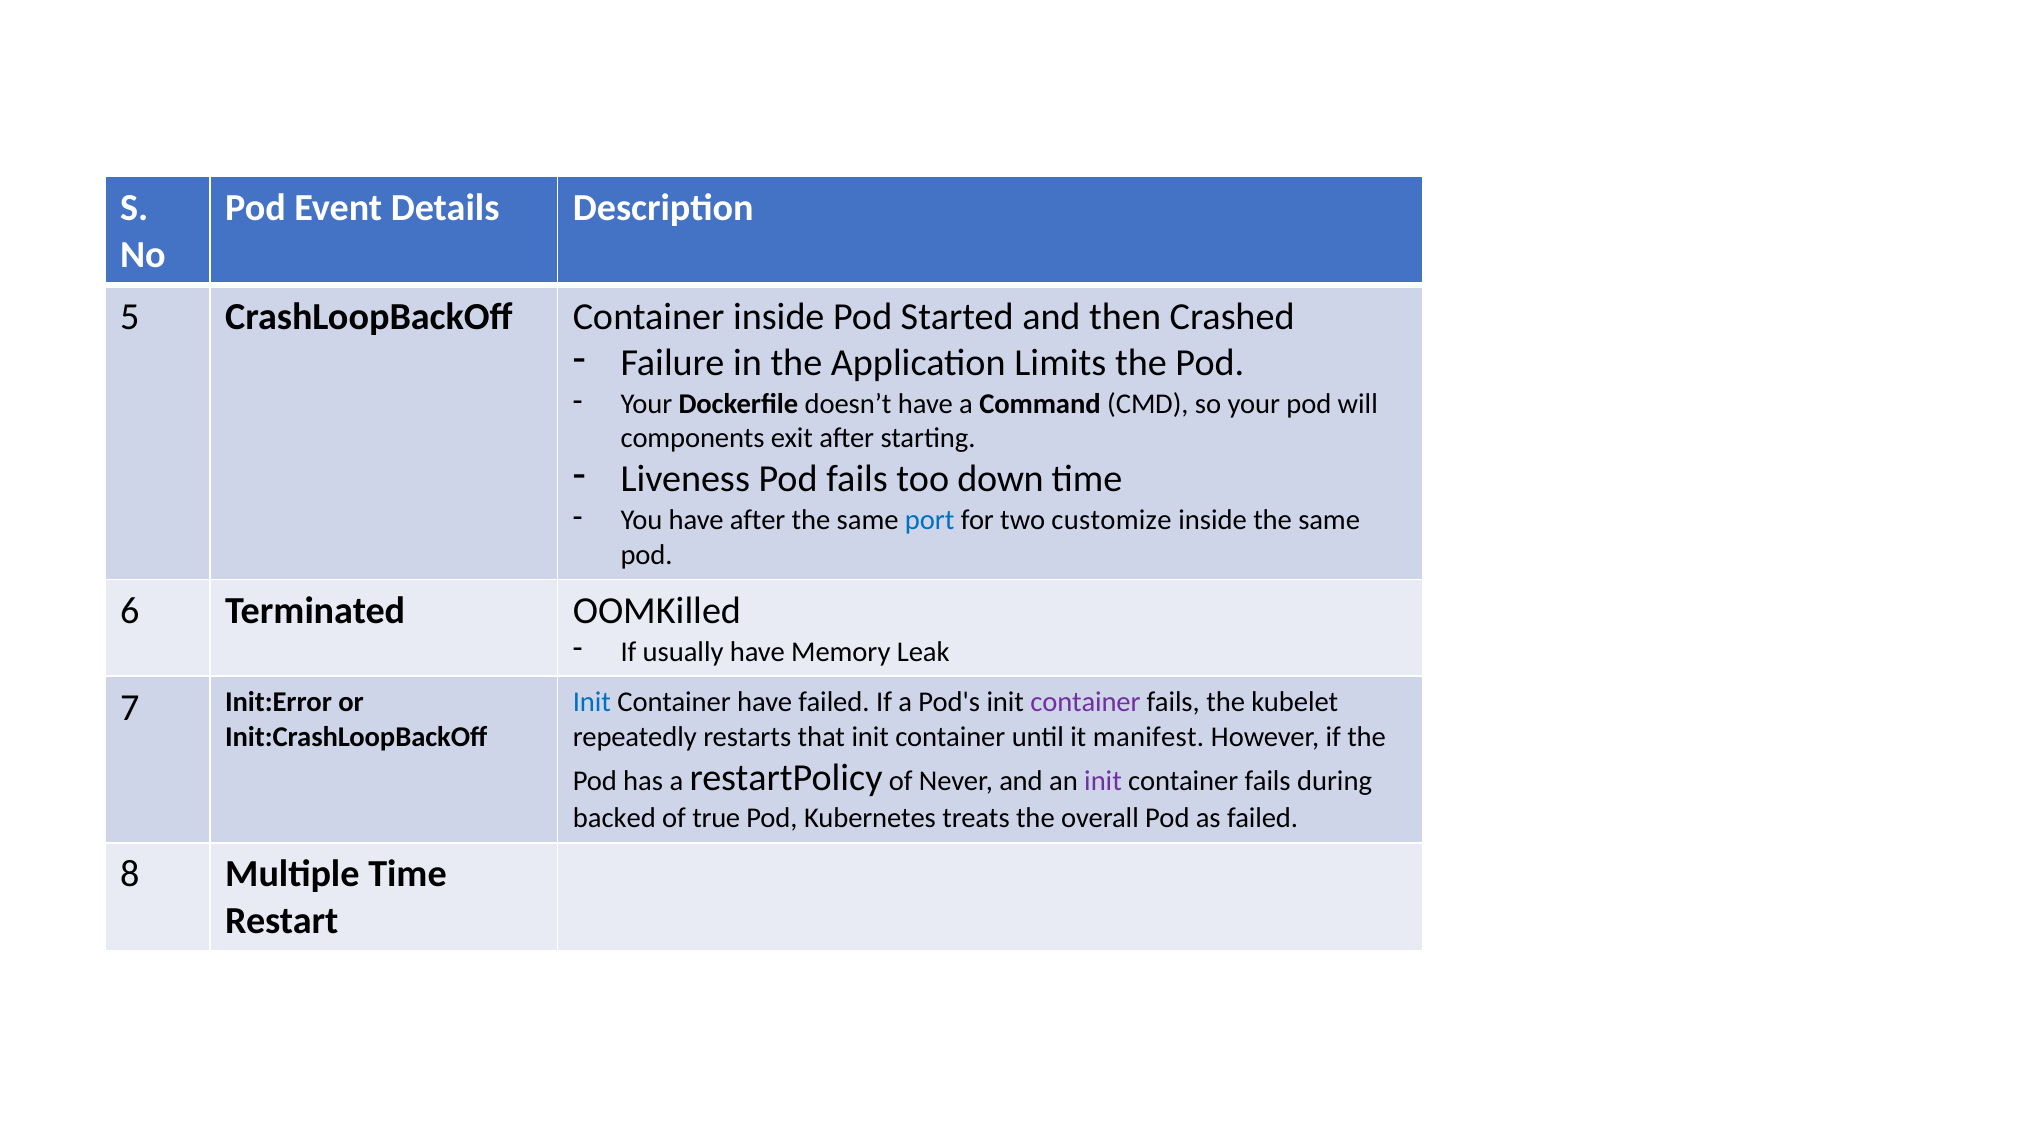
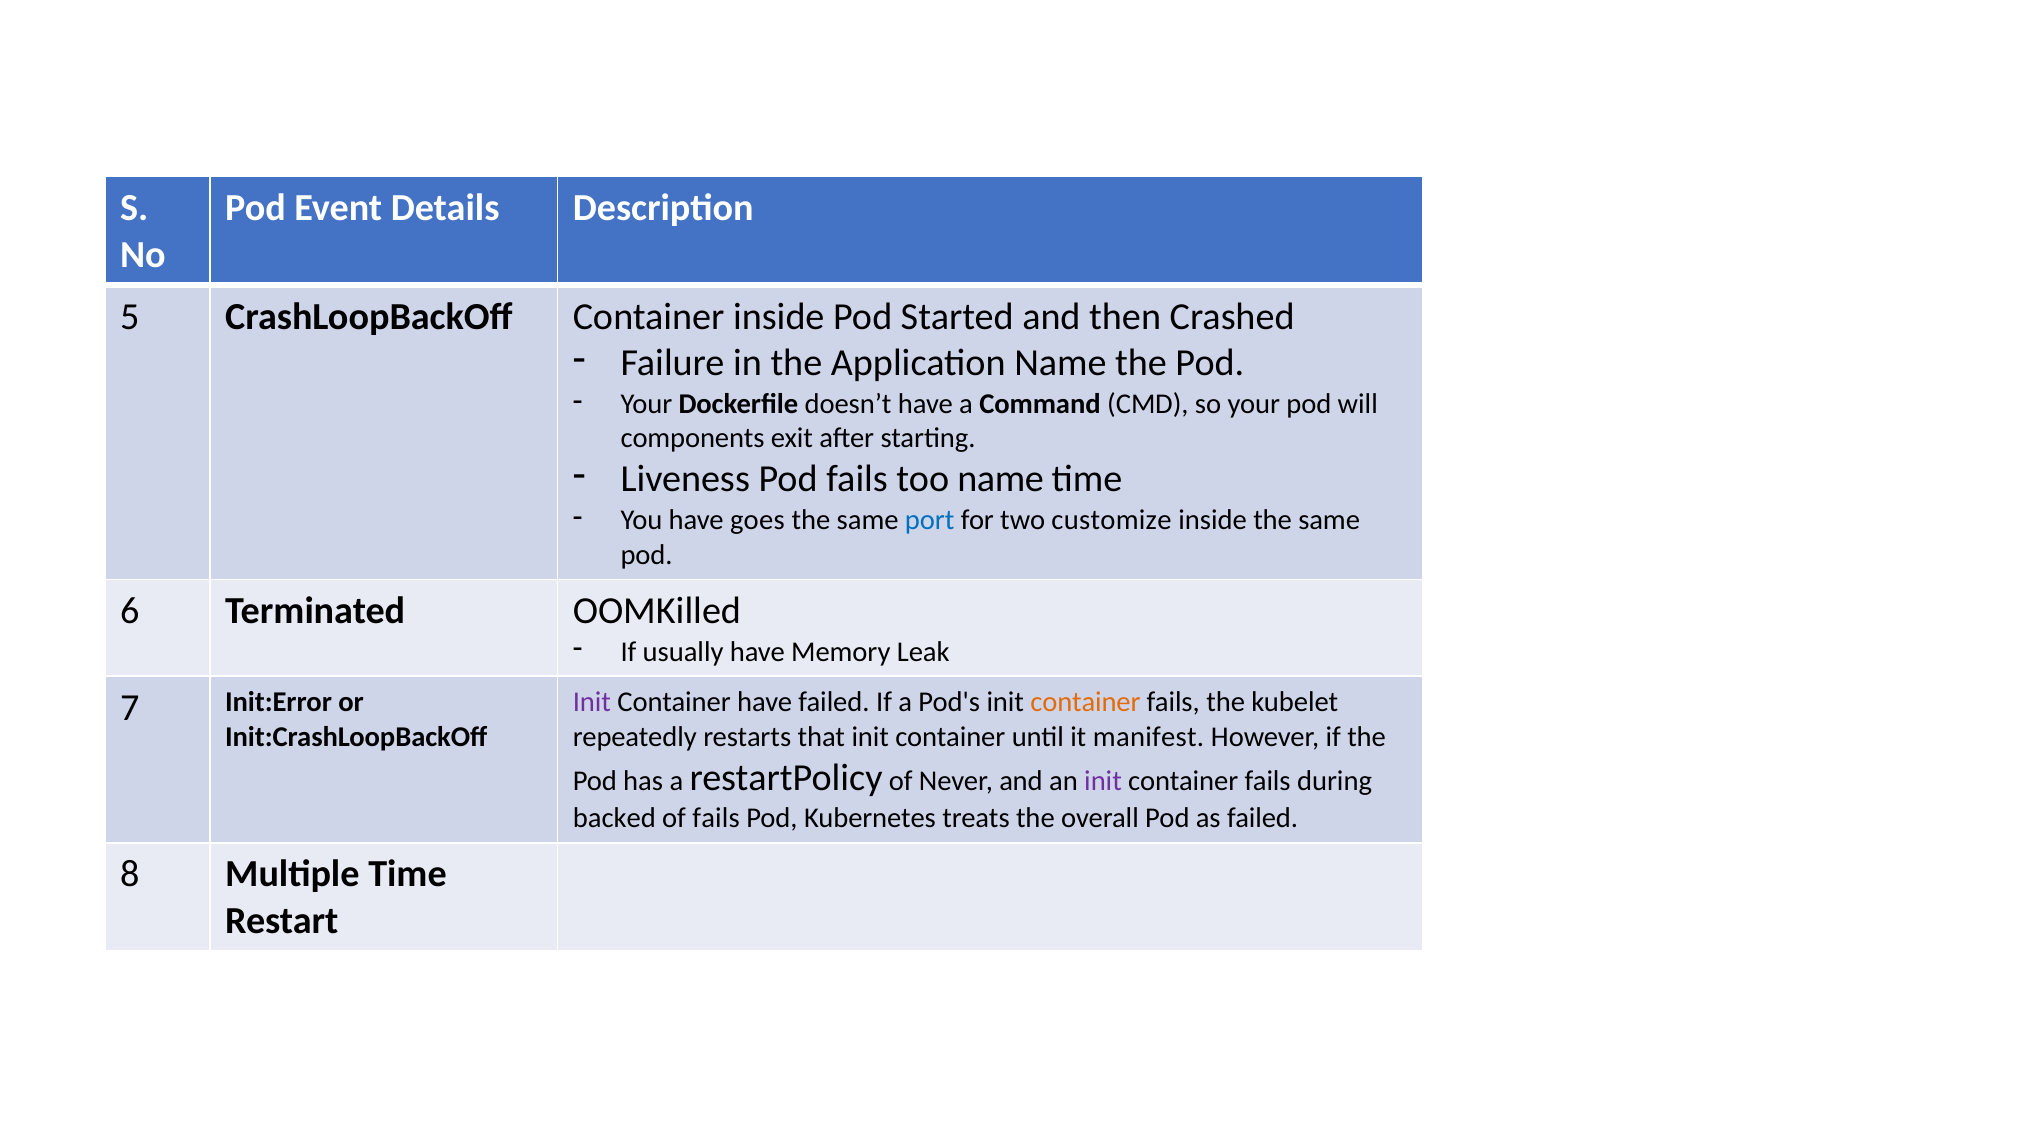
Application Limits: Limits -> Name
too down: down -> name
have after: after -> goes
Init at (592, 702) colour: blue -> purple
container at (1086, 702) colour: purple -> orange
of true: true -> fails
